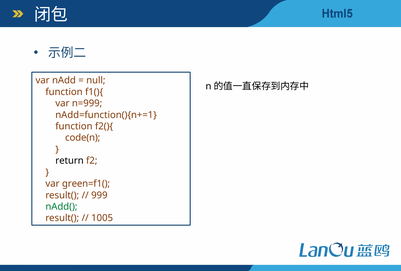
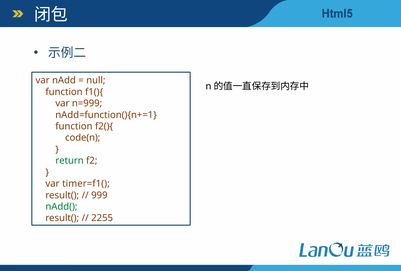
return colour: black -> green
green=f1(: green=f1( -> timer=f1(
1005: 1005 -> 2255
